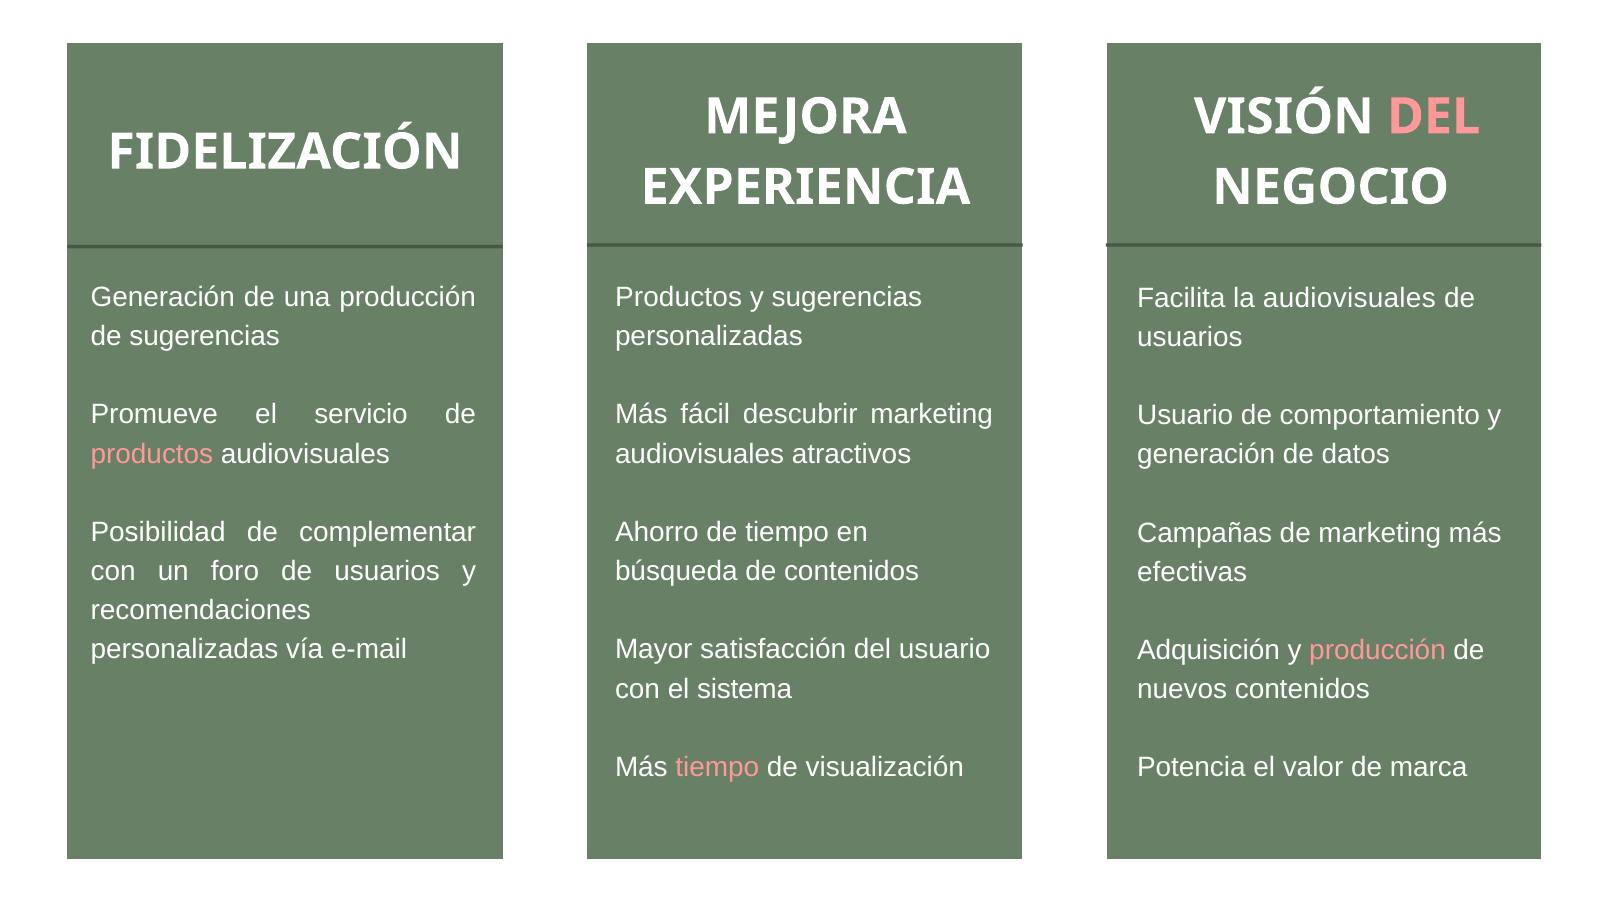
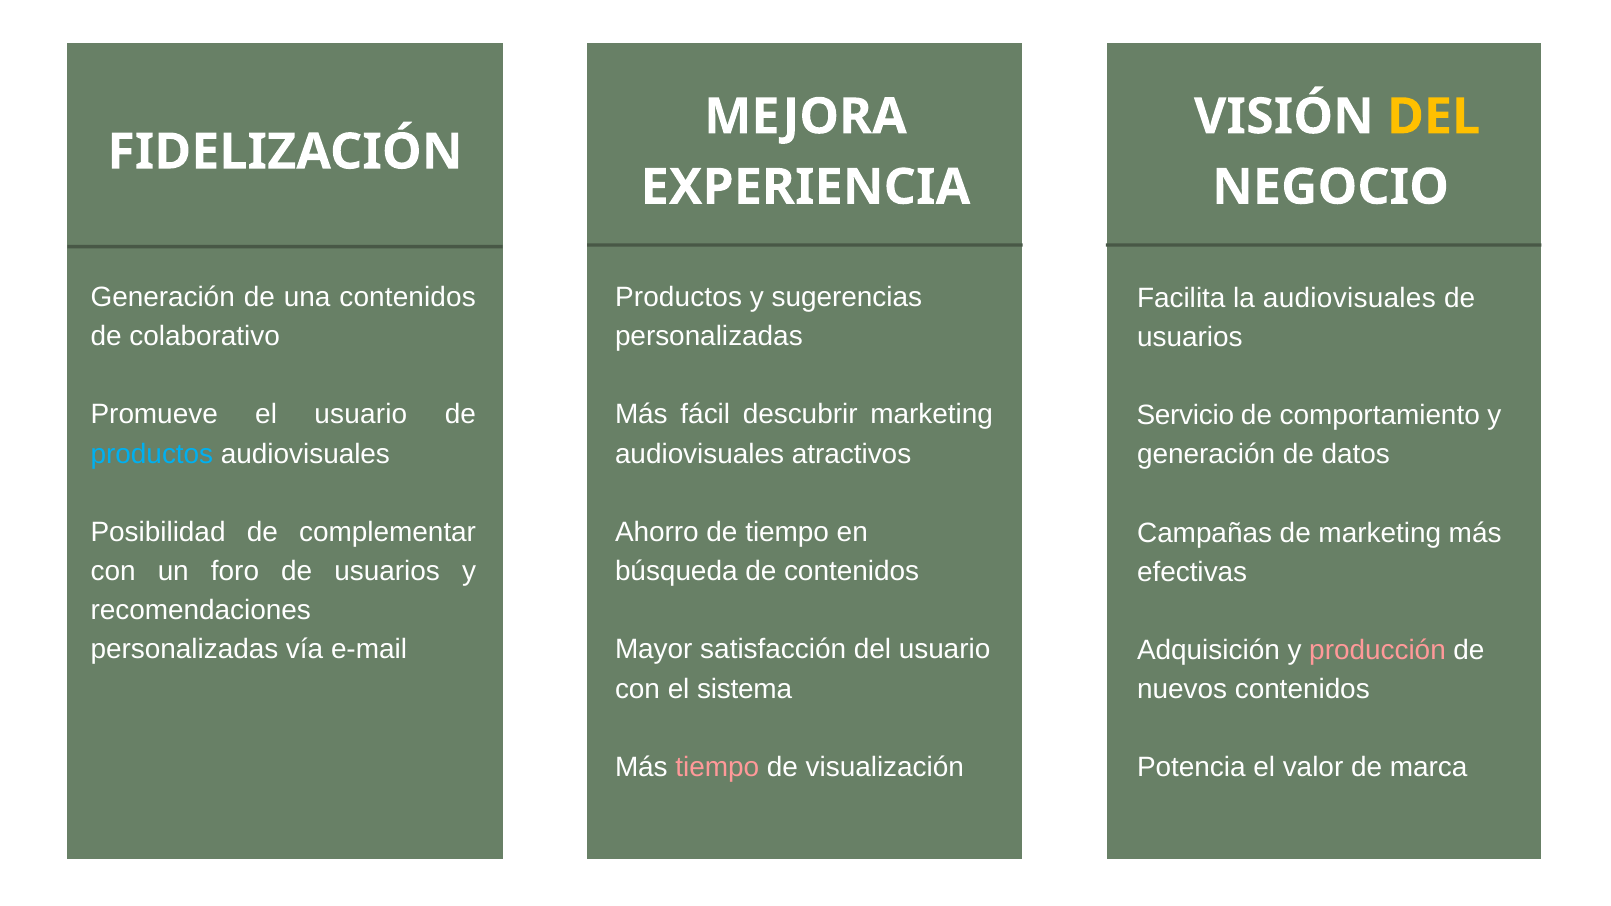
DEL at (1434, 117) colour: pink -> yellow
una producción: producción -> contenidos
de sugerencias: sugerencias -> colaborativo
el servicio: servicio -> usuario
Usuario at (1185, 415): Usuario -> Servicio
productos at (152, 454) colour: pink -> light blue
